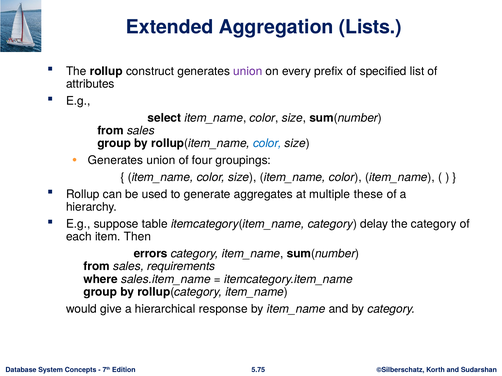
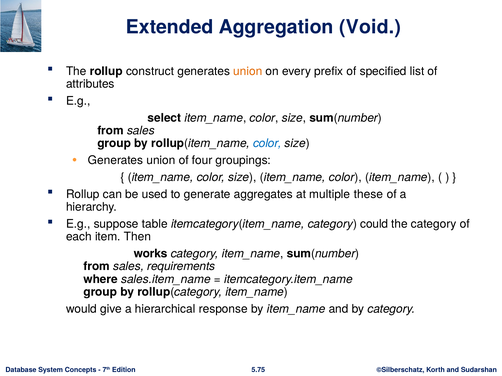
Lists: Lists -> Void
union at (248, 71) colour: purple -> orange
delay: delay -> could
errors: errors -> works
